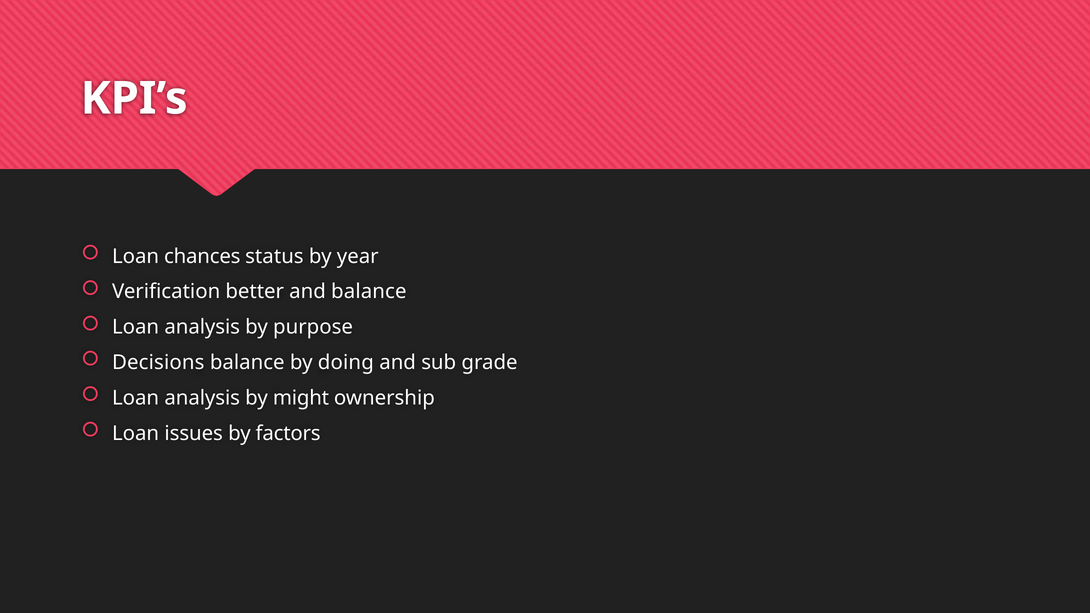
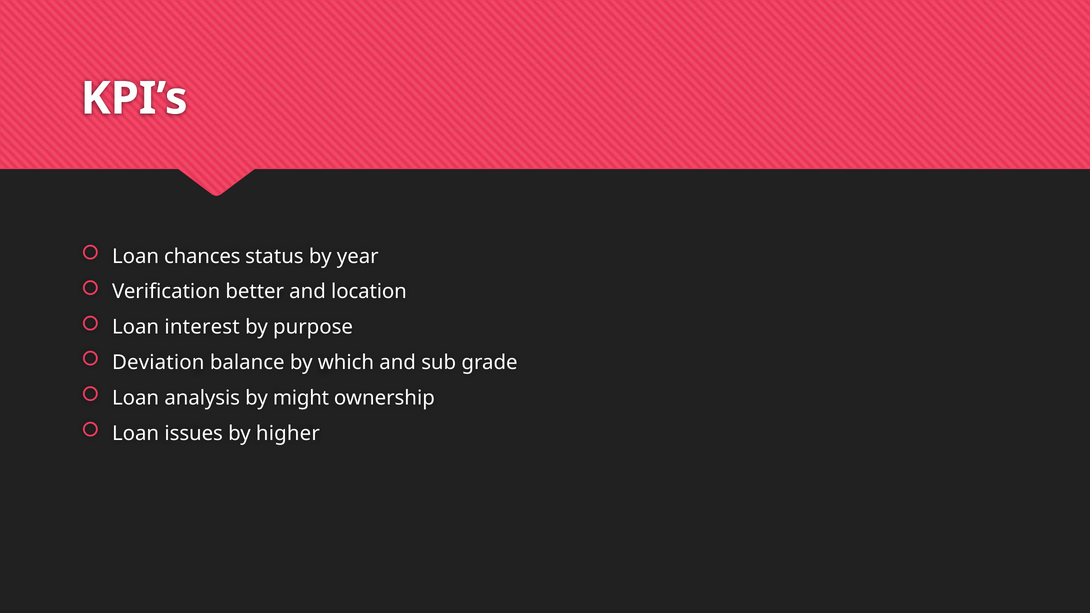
and balance: balance -> location
analysis at (202, 327): analysis -> interest
Decisions: Decisions -> Deviation
doing: doing -> which
factors: factors -> higher
